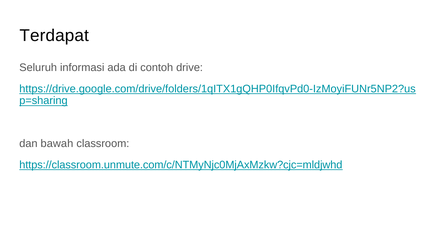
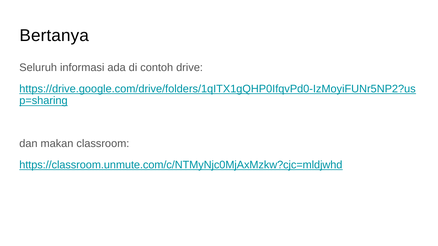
Terdapat: Terdapat -> Bertanya
bawah: bawah -> makan
